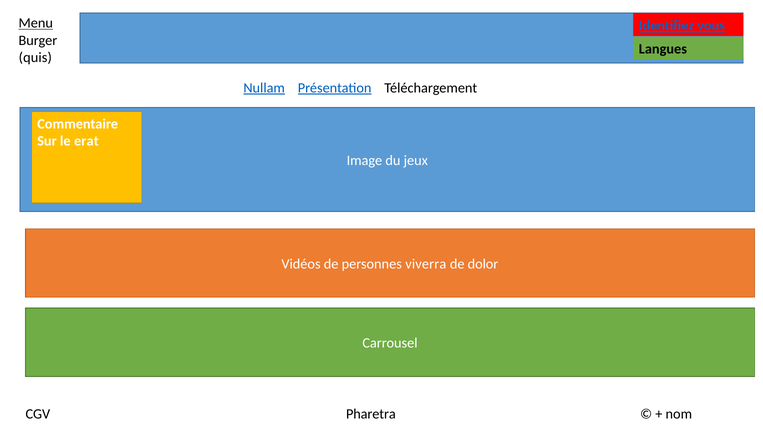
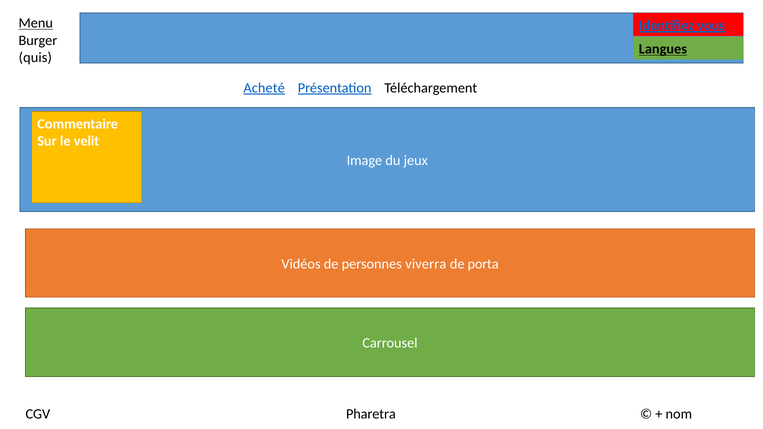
Langues underline: none -> present
Nullam: Nullam -> Acheté
erat: erat -> velit
dolor: dolor -> porta
